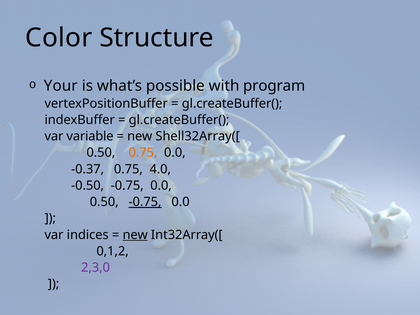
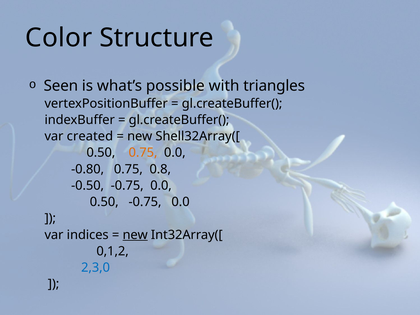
Your: Your -> Seen
program: program -> triangles
variable: variable -> created
-0.37: -0.37 -> -0.80
4.0: 4.0 -> 0.8
-0.75 at (145, 202) underline: present -> none
2,3,0 colour: purple -> blue
